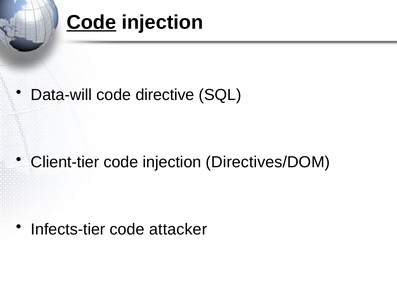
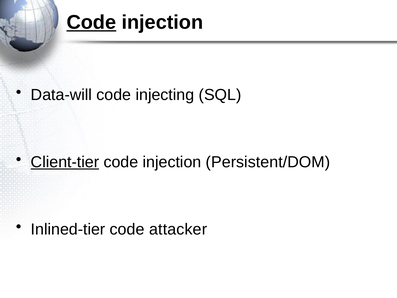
directive: directive -> injecting
Client-tier underline: none -> present
Directives/DOM: Directives/DOM -> Persistent/DOM
Infects-tier: Infects-tier -> Inlined-tier
